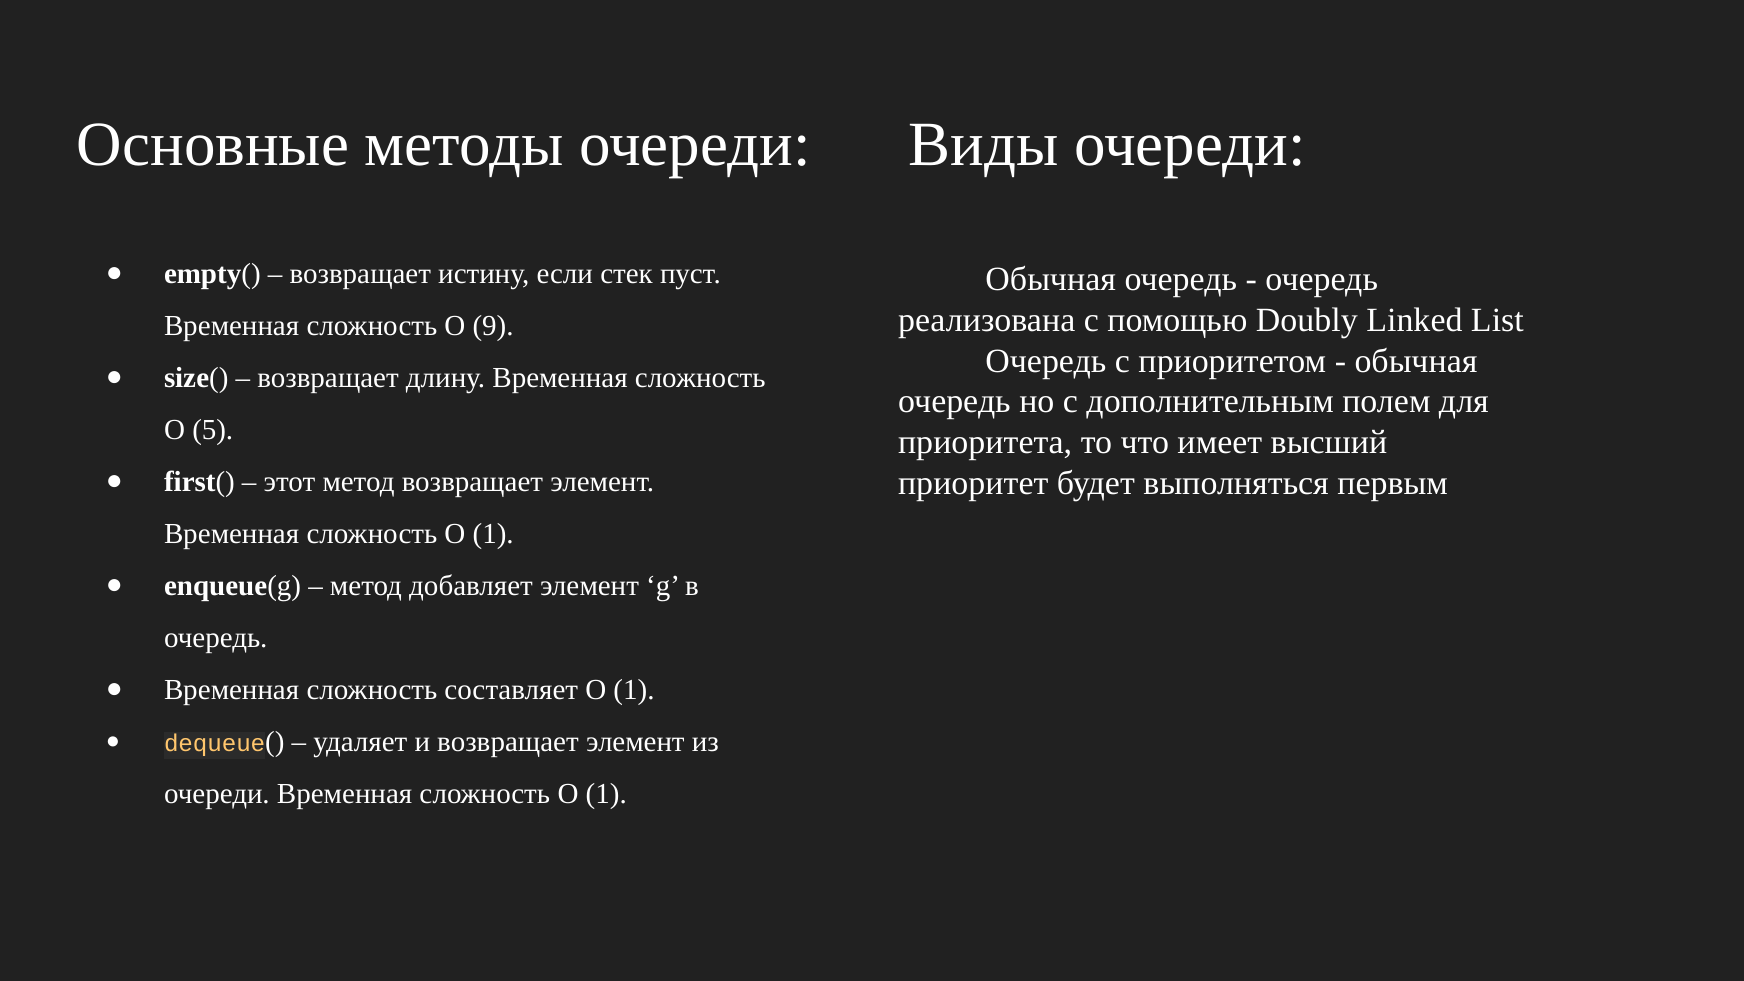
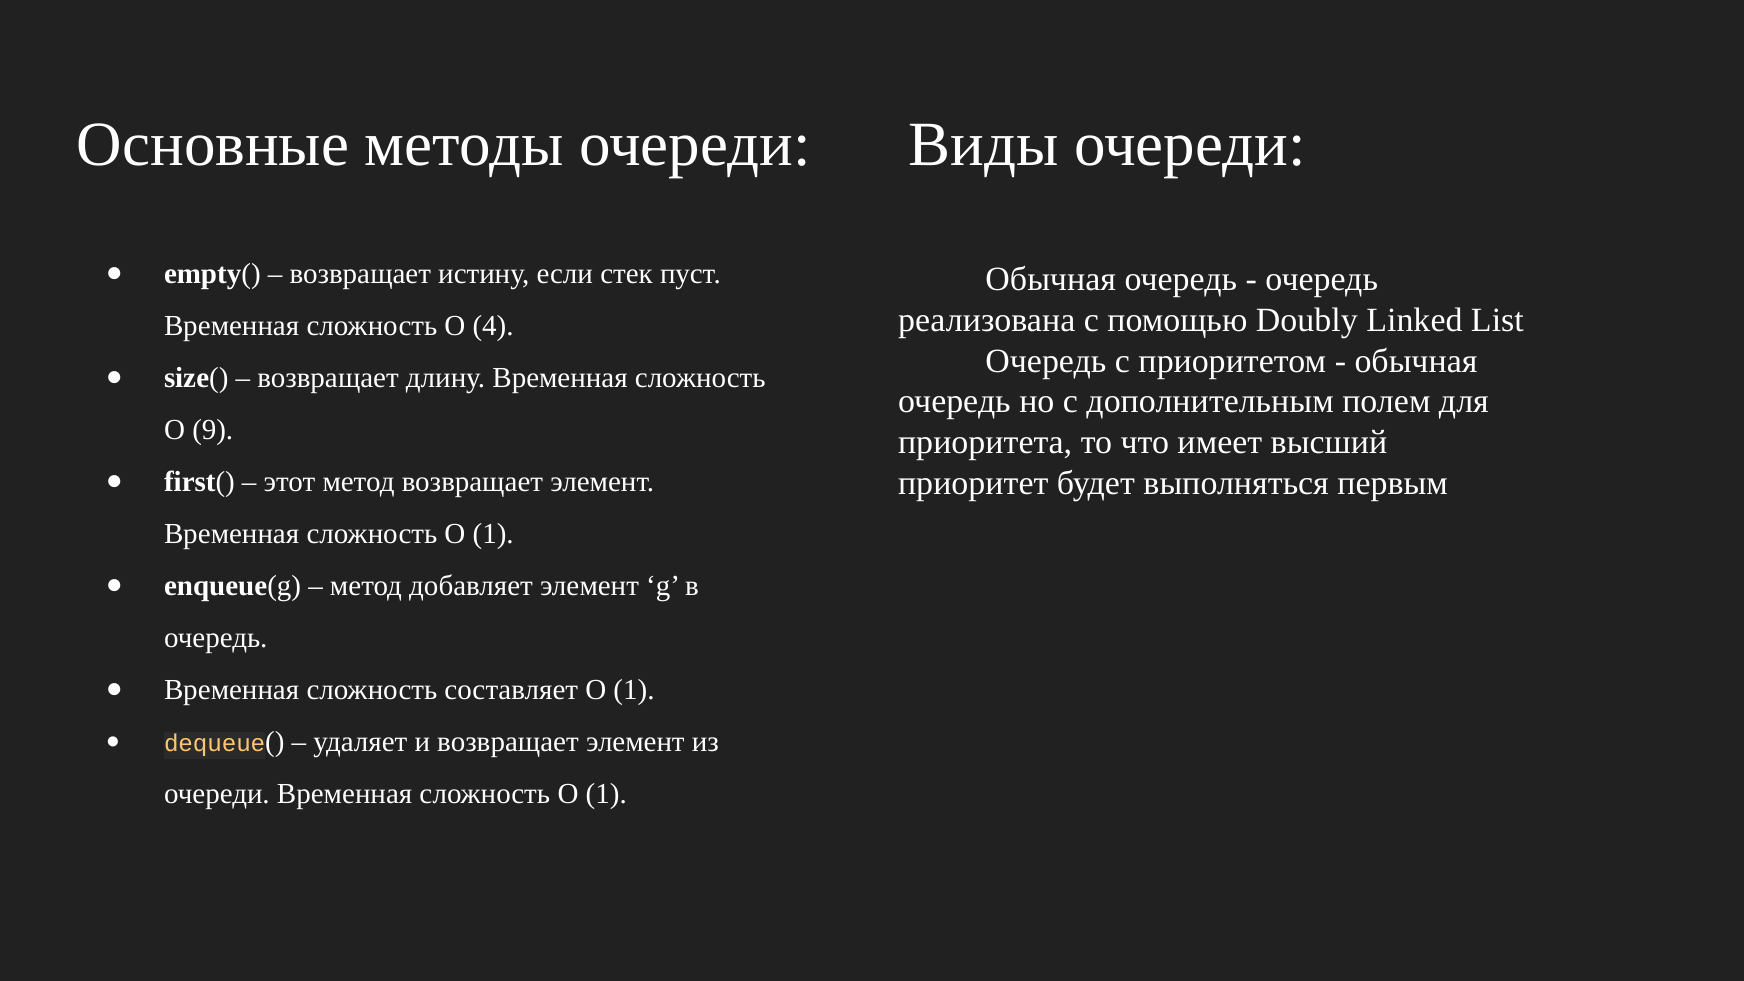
9: 9 -> 4
5: 5 -> 9
